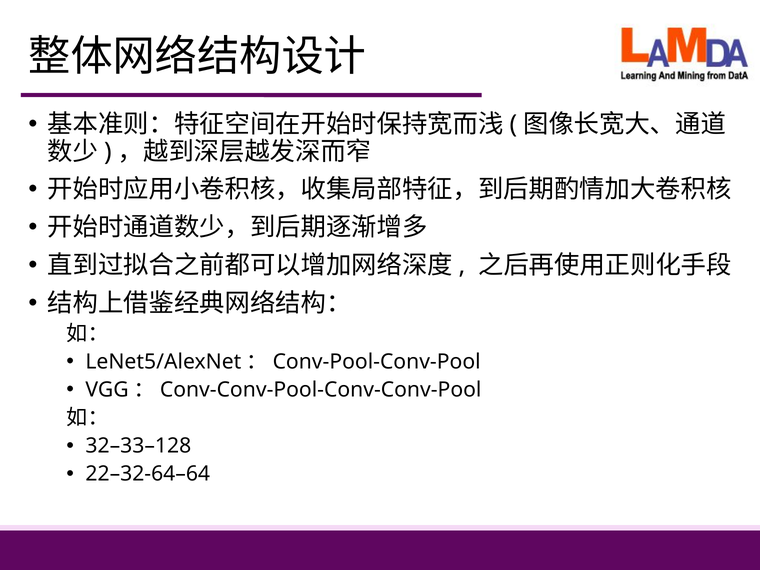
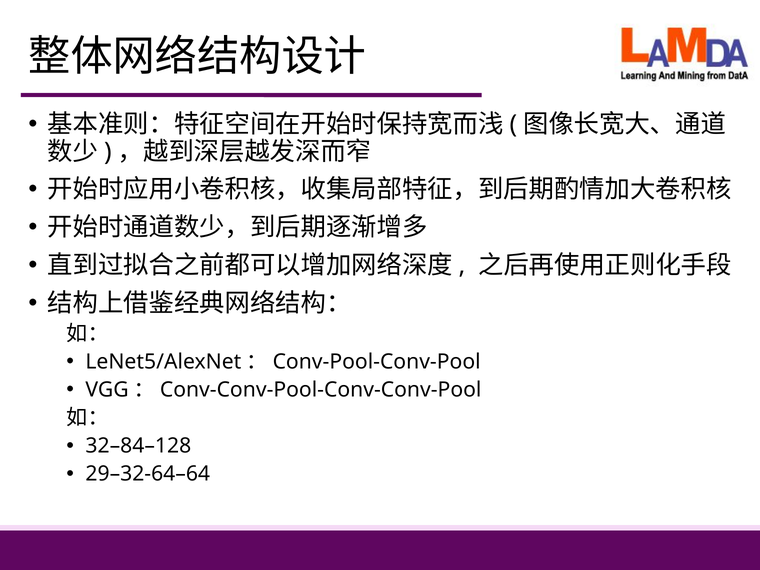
32–33–128: 32–33–128 -> 32–84–128
22–32-64–64: 22–32-64–64 -> 29–32-64–64
